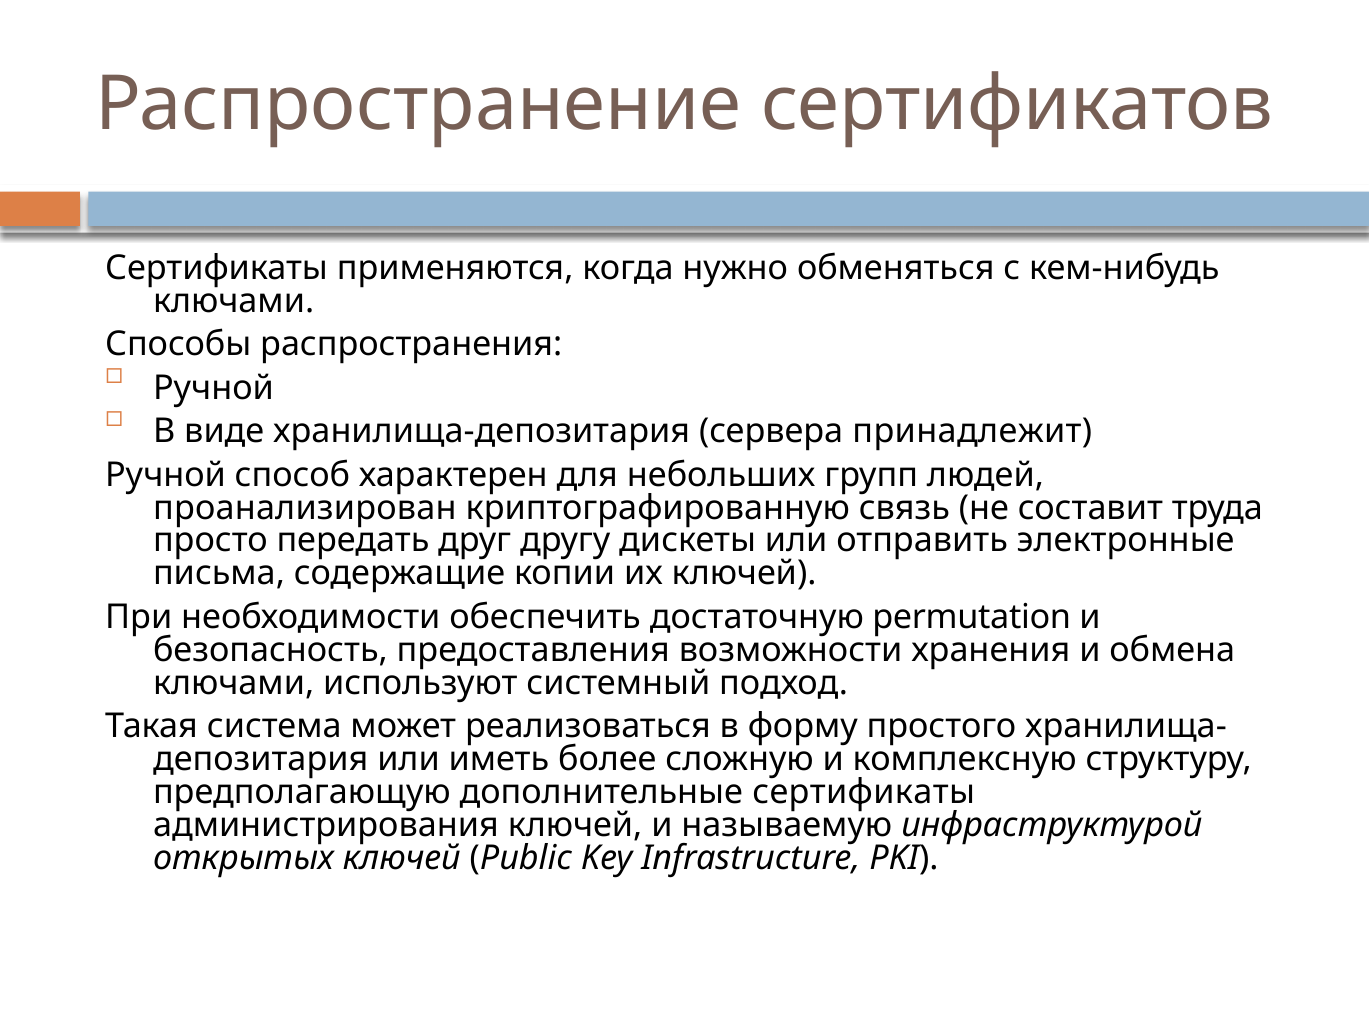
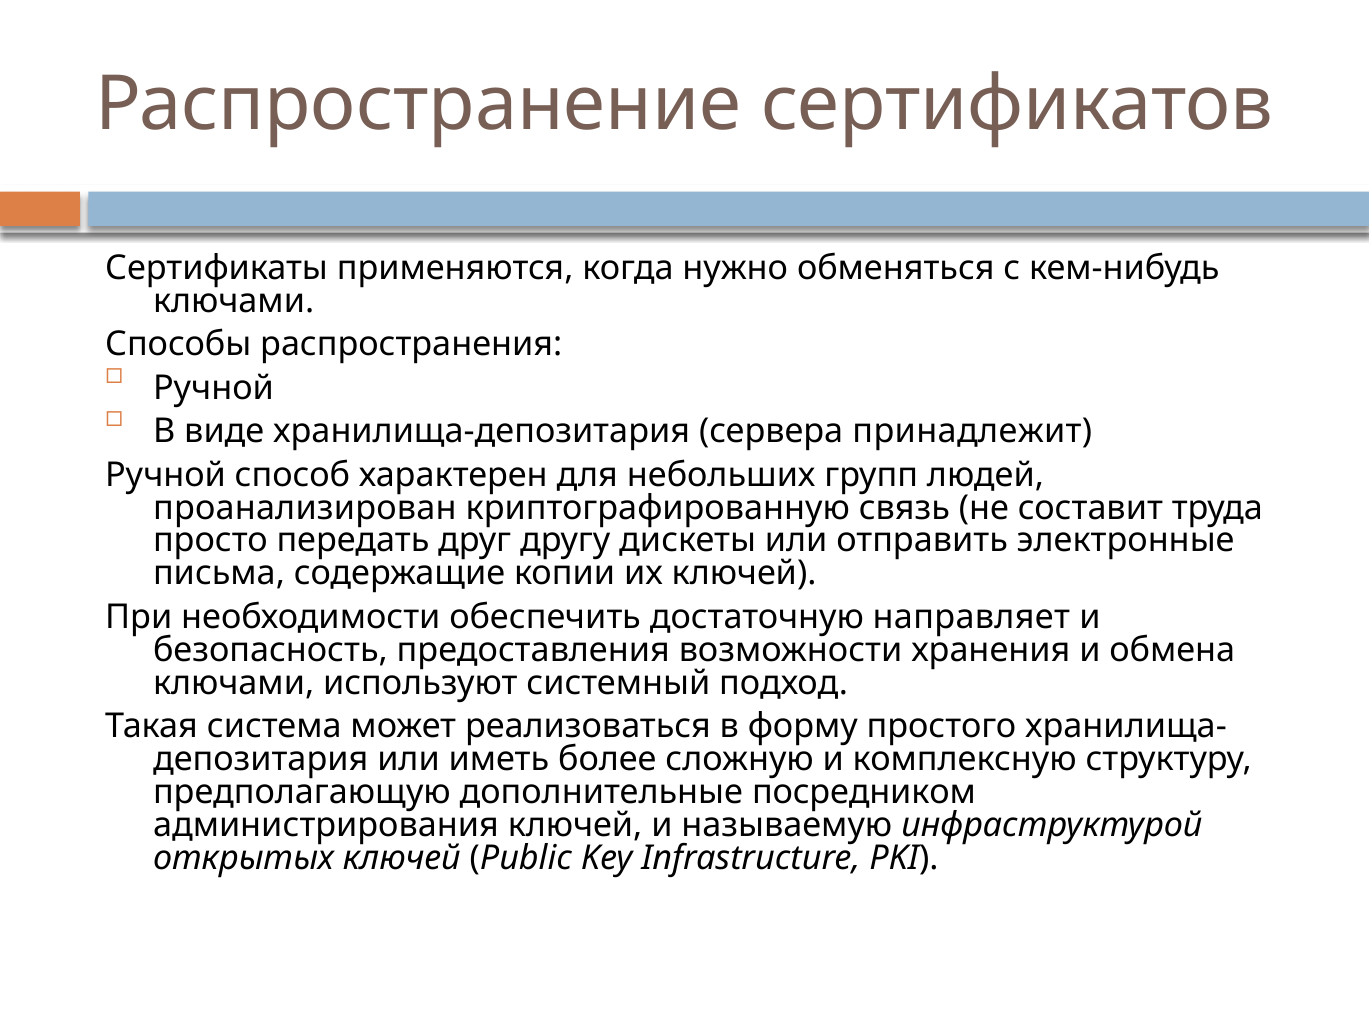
permutation: permutation -> направляет
дополнительные сертификаты: сертификаты -> посредником
